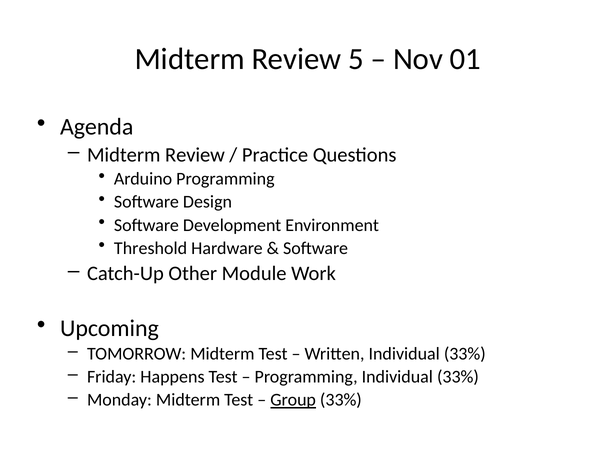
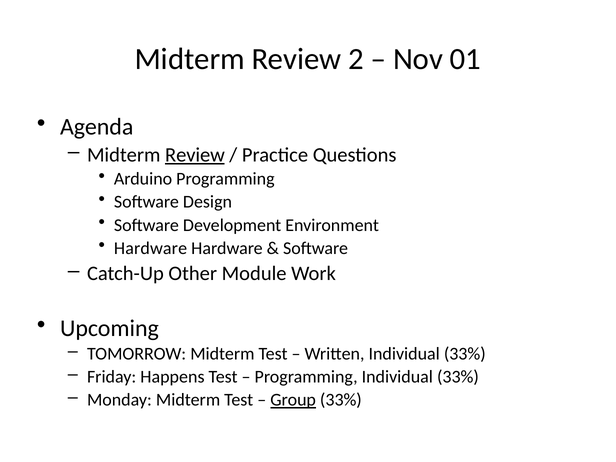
5: 5 -> 2
Review at (195, 155) underline: none -> present
Threshold at (151, 248): Threshold -> Hardware
